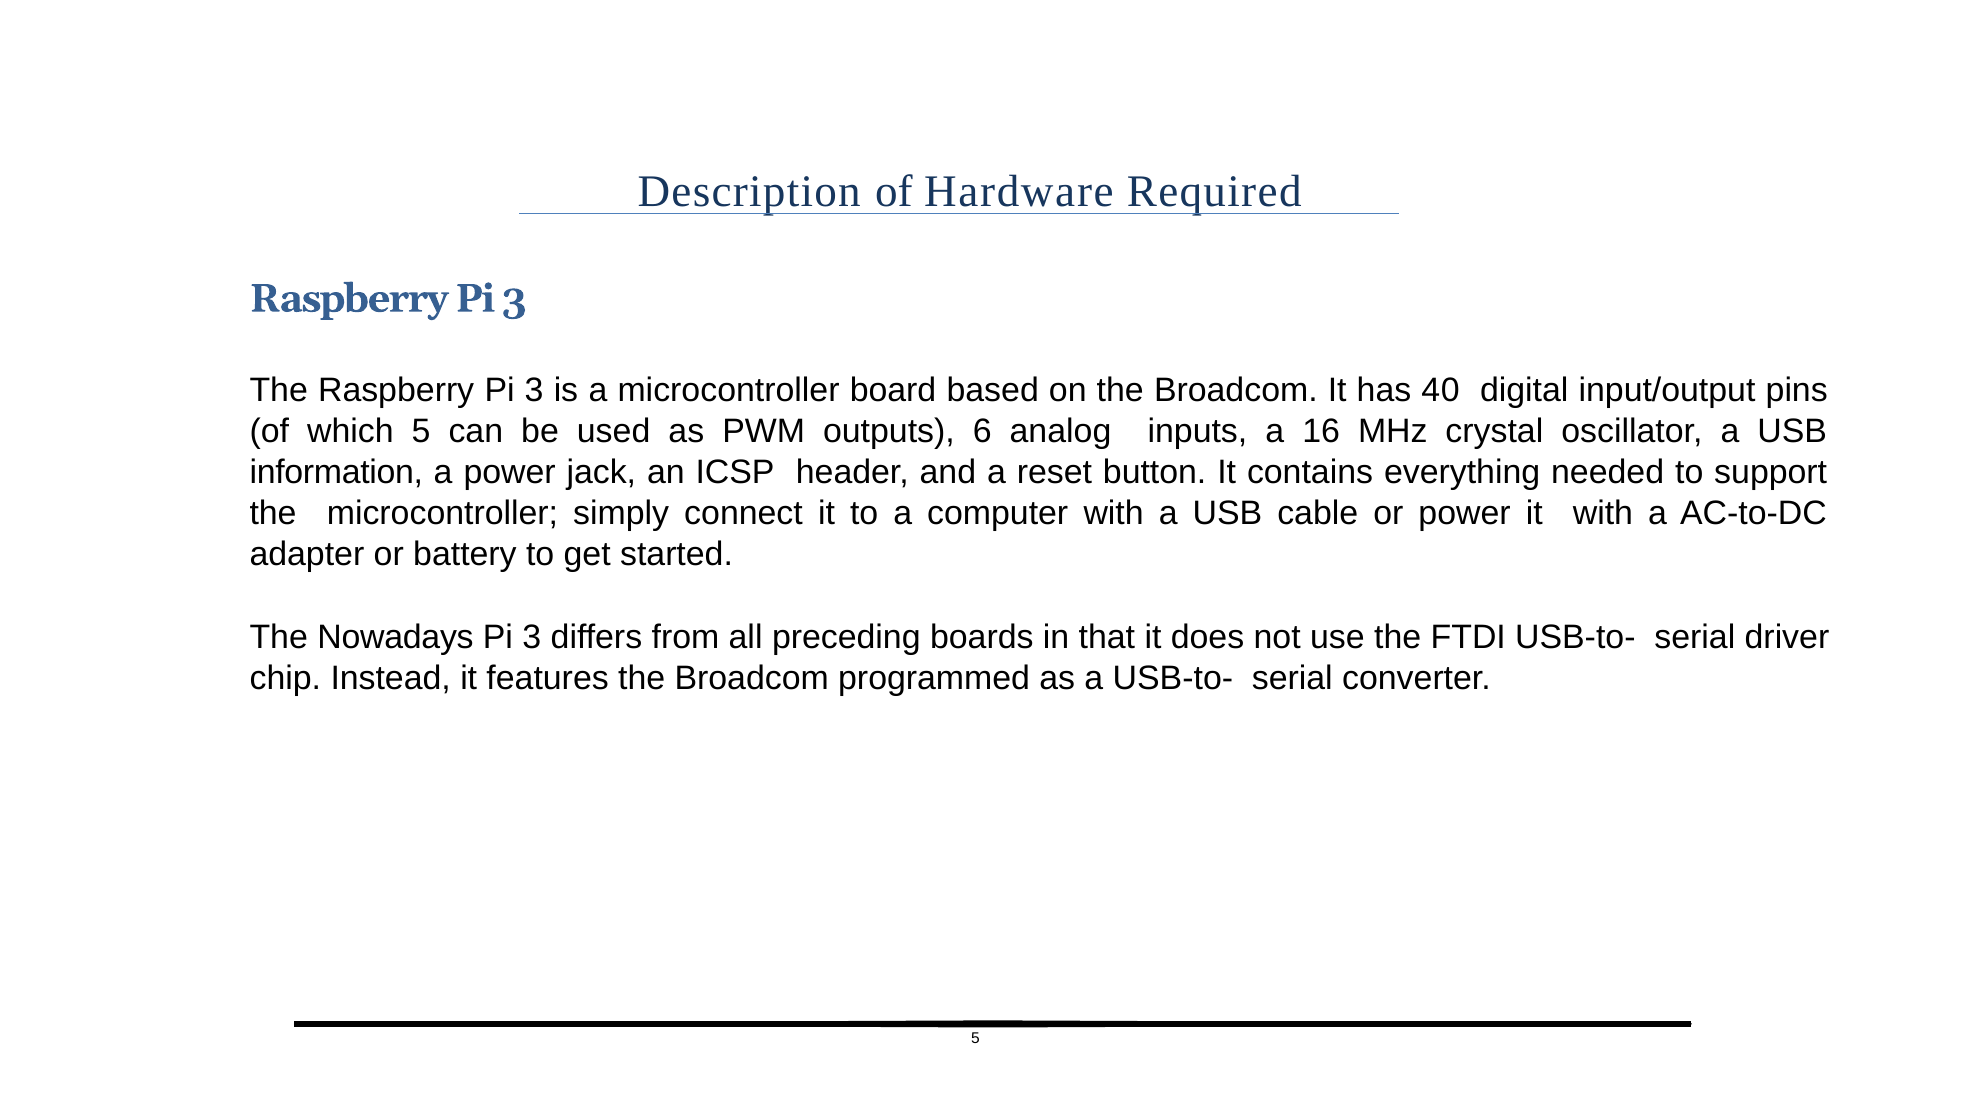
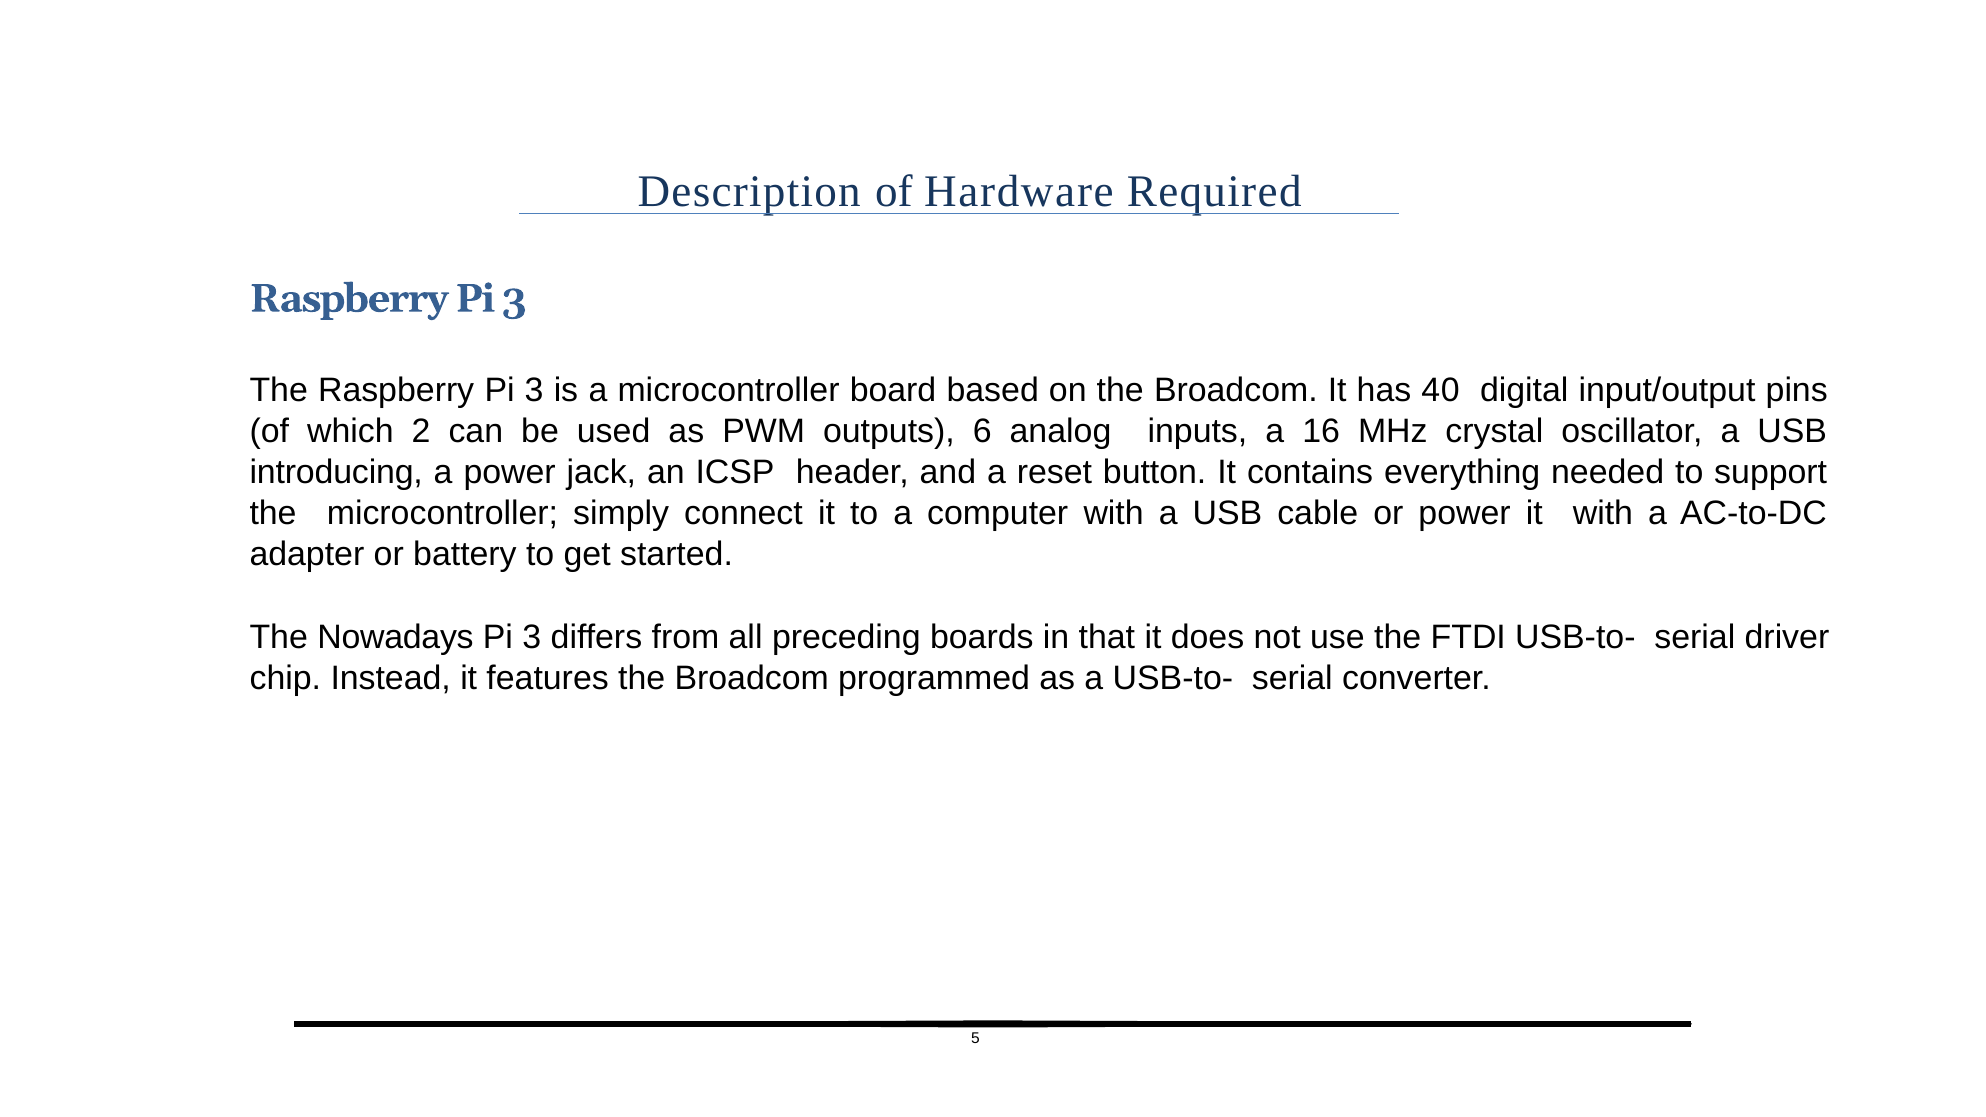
which 5: 5 -> 2
information: information -> introducing
